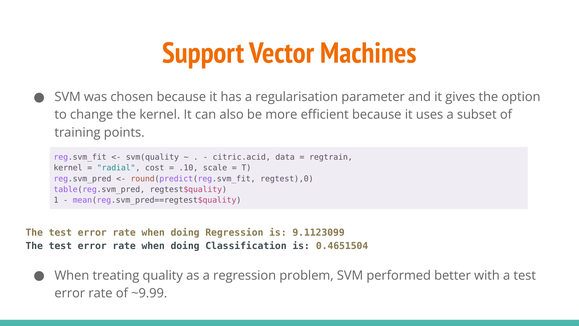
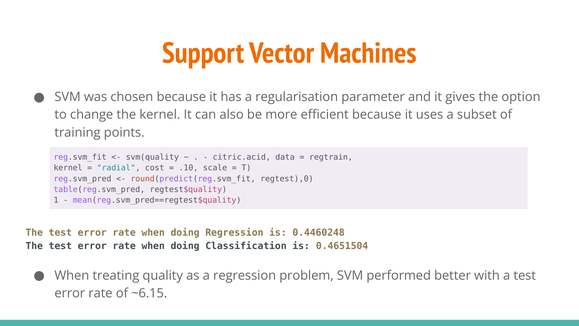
9.1123099: 9.1123099 -> 0.4460248
~9.99: ~9.99 -> ~6.15
